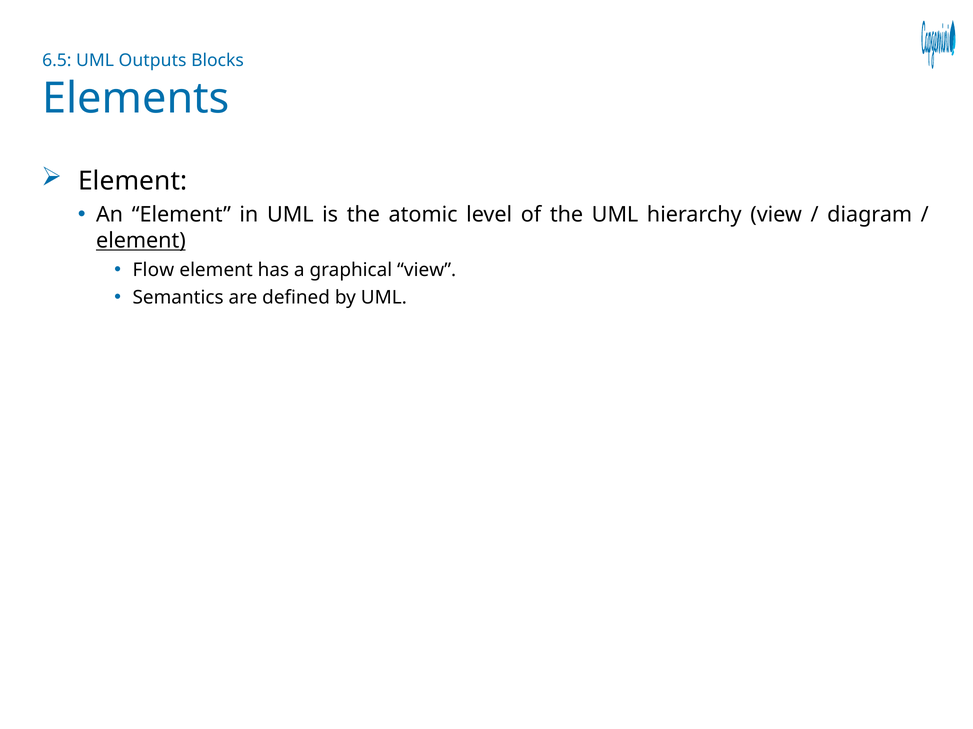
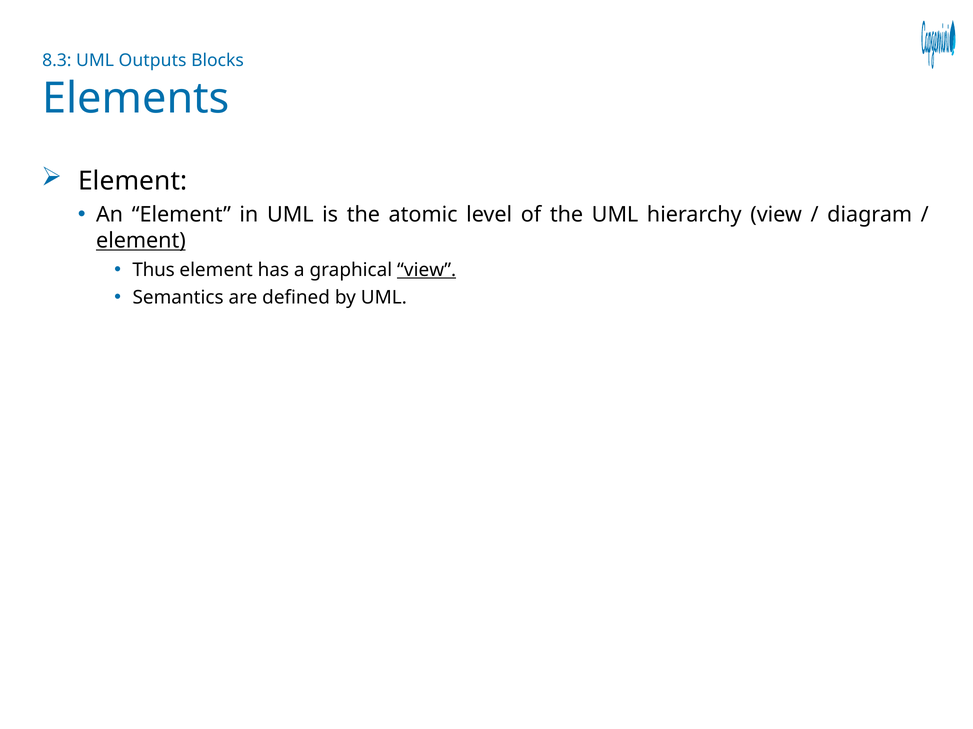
6.5: 6.5 -> 8.3
Flow: Flow -> Thus
view at (427, 270) underline: none -> present
